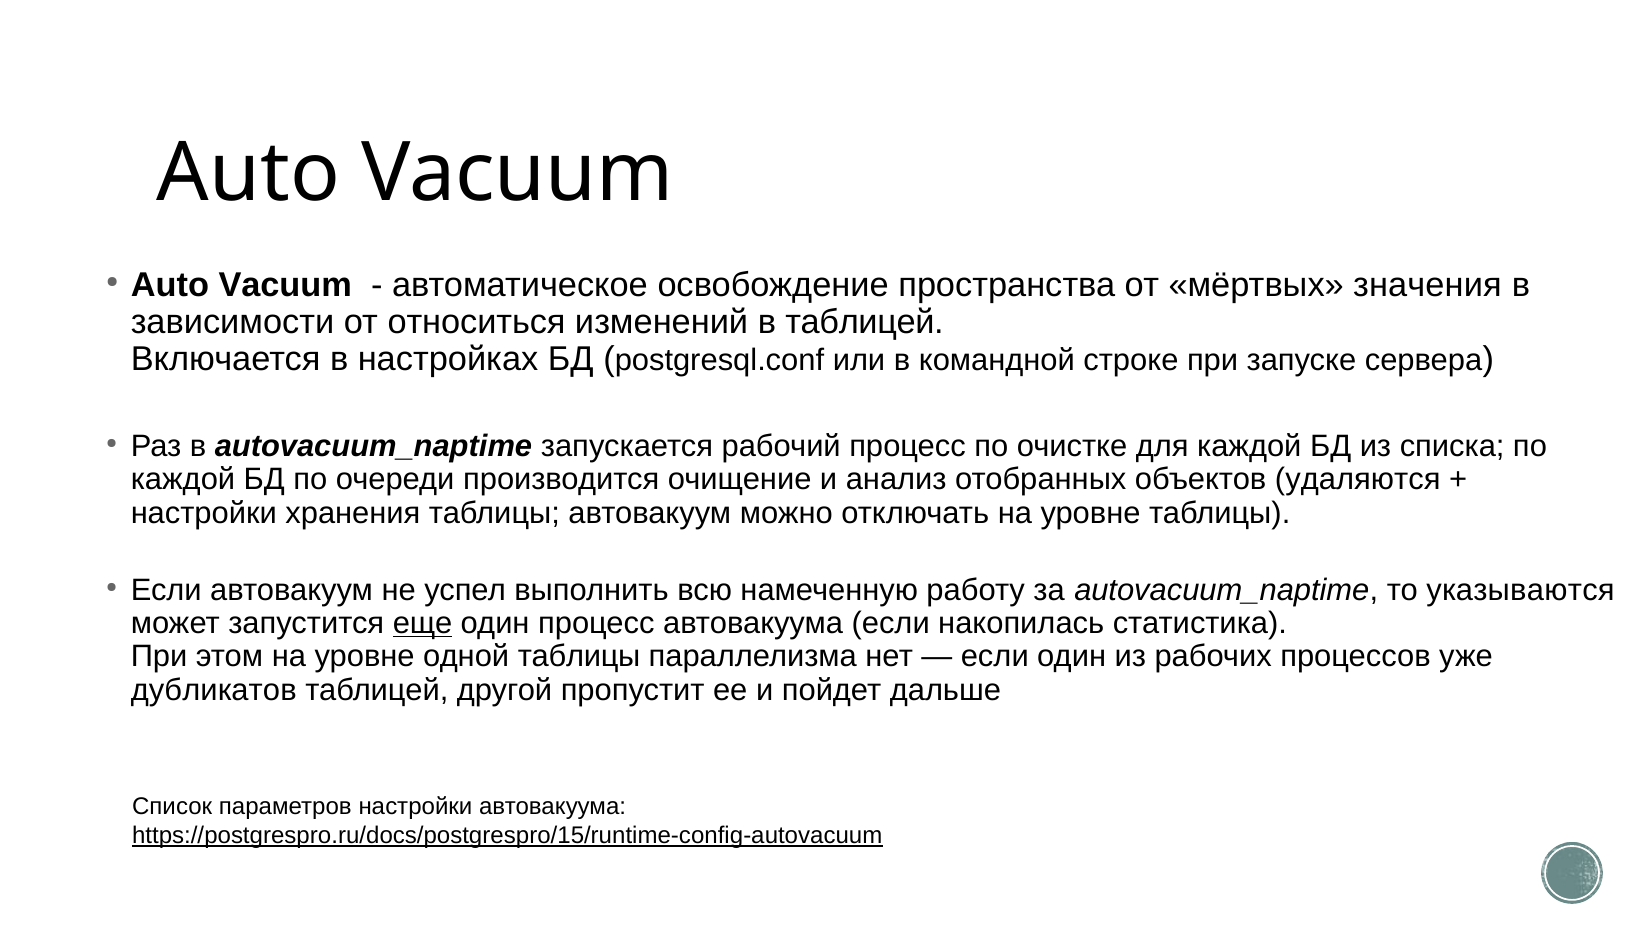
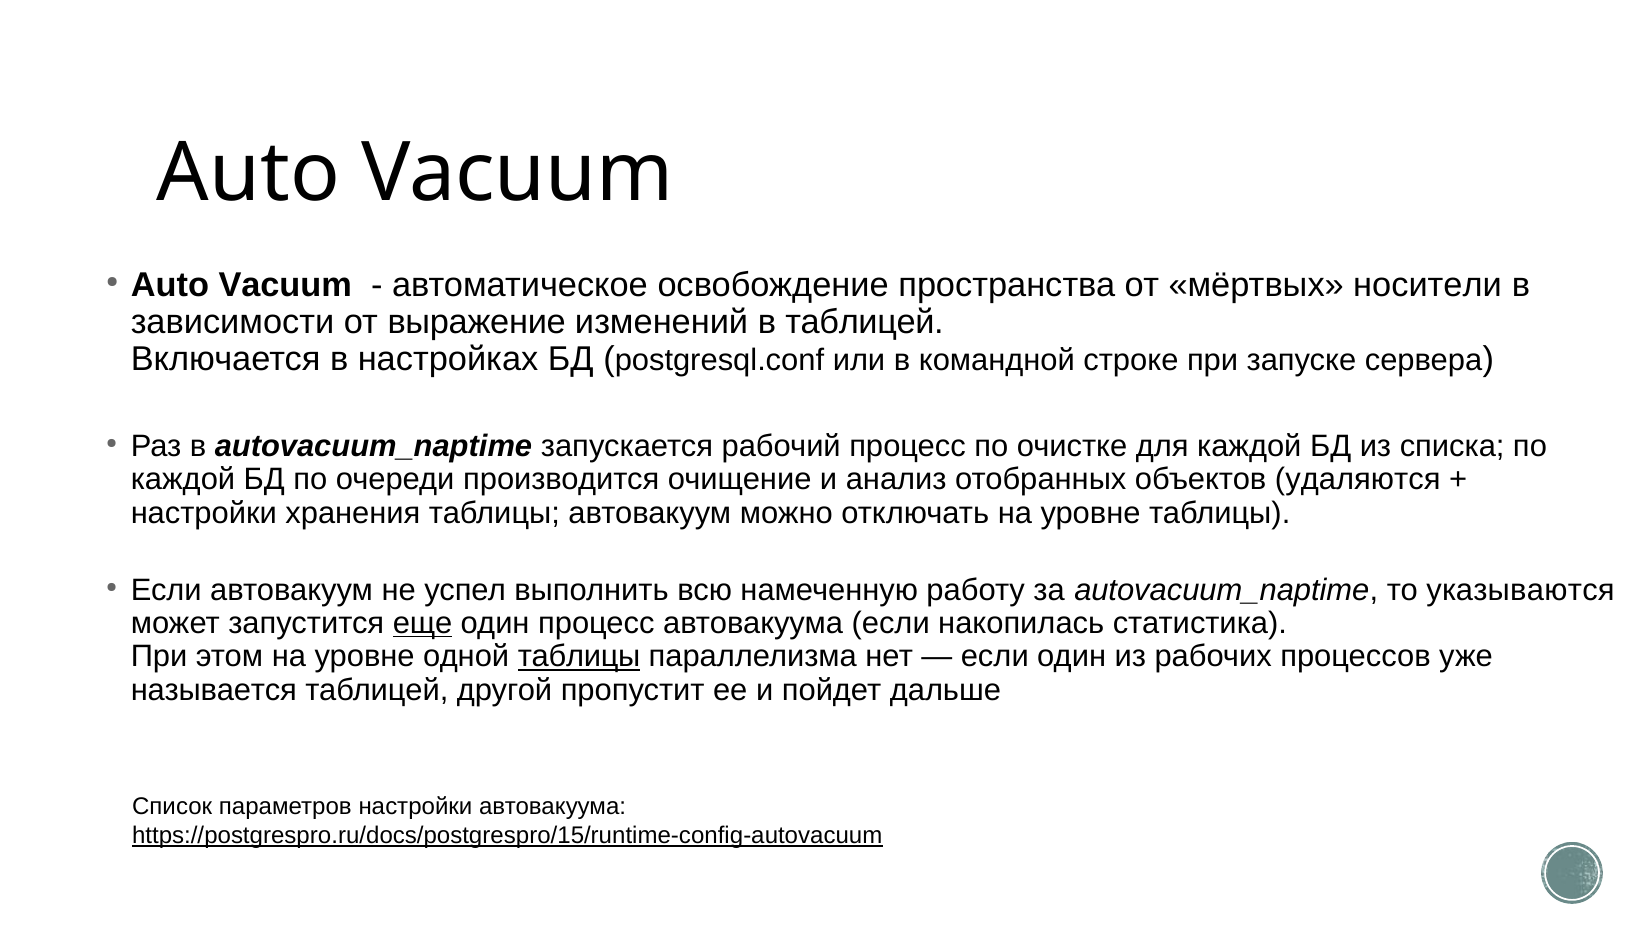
значения: значения -> носители
относиться: относиться -> выражение
таблицы at (579, 657) underline: none -> present
дубликатов: дубликатов -> называется
